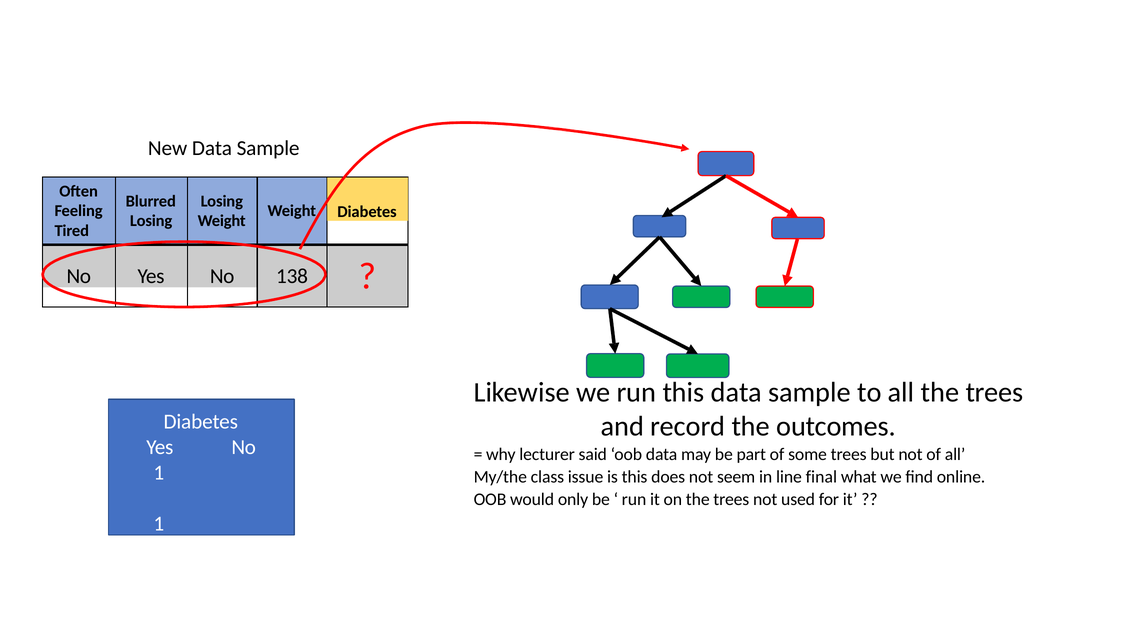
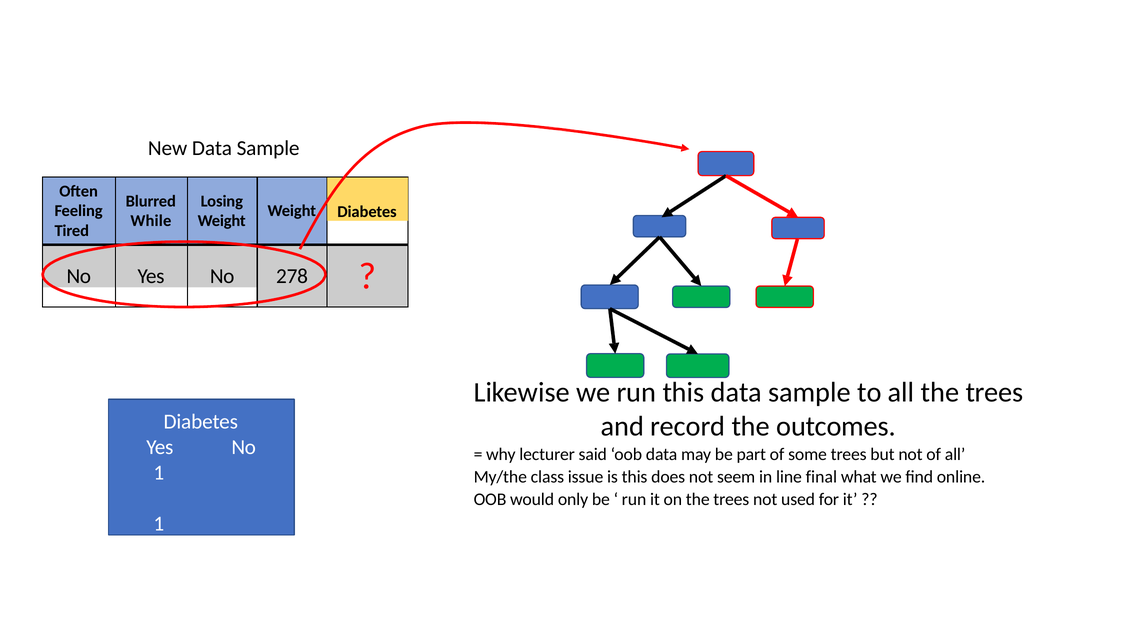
Losing at (151, 221): Losing -> While
138: 138 -> 278
